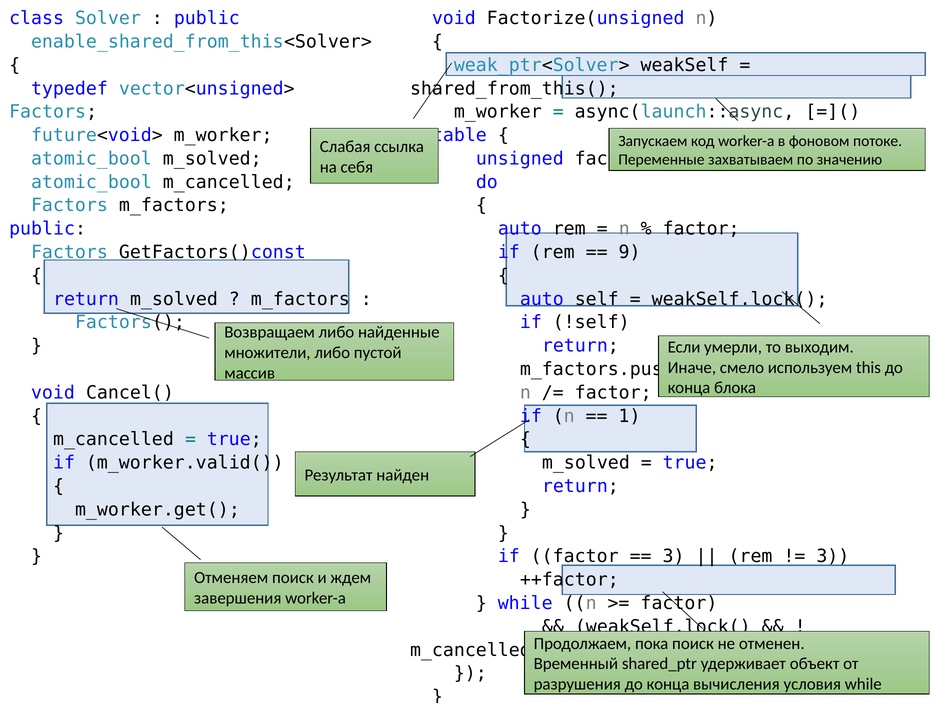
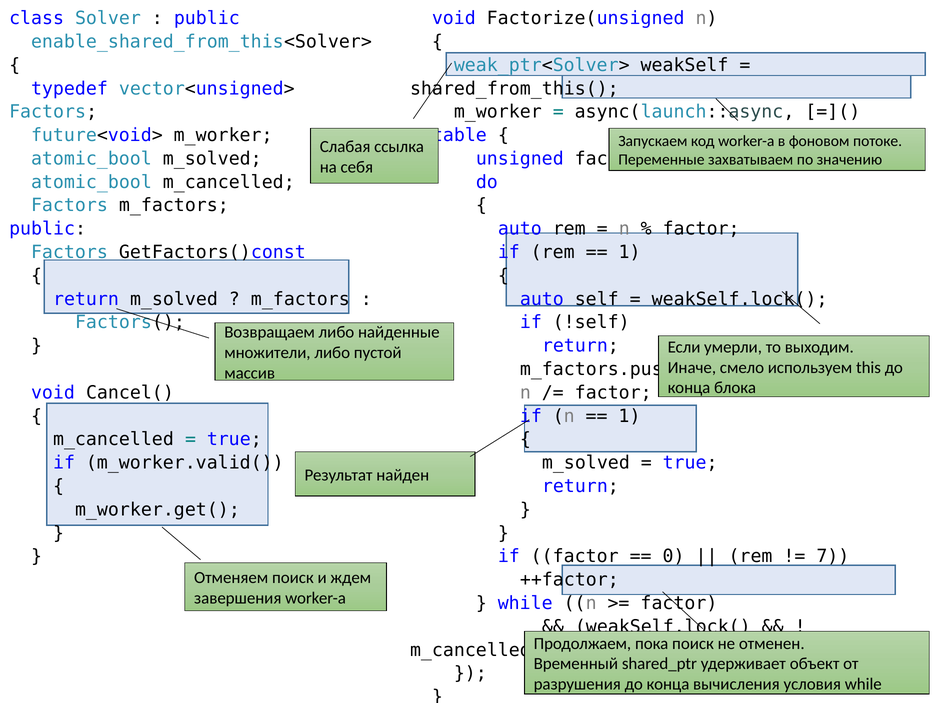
9 at (630, 252): 9 -> 1
3 at (674, 556): 3 -> 0
3 at (833, 556): 3 -> 7
